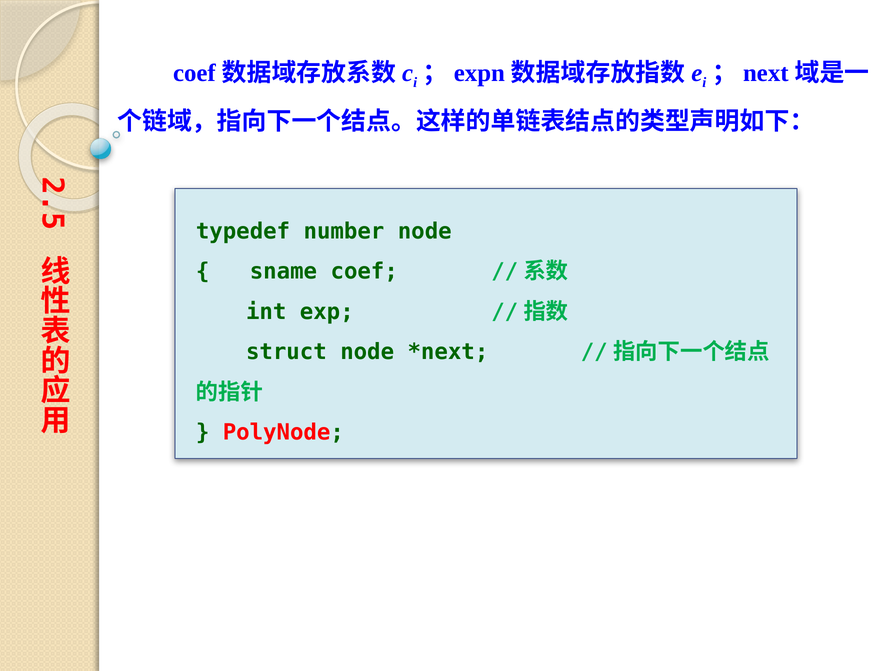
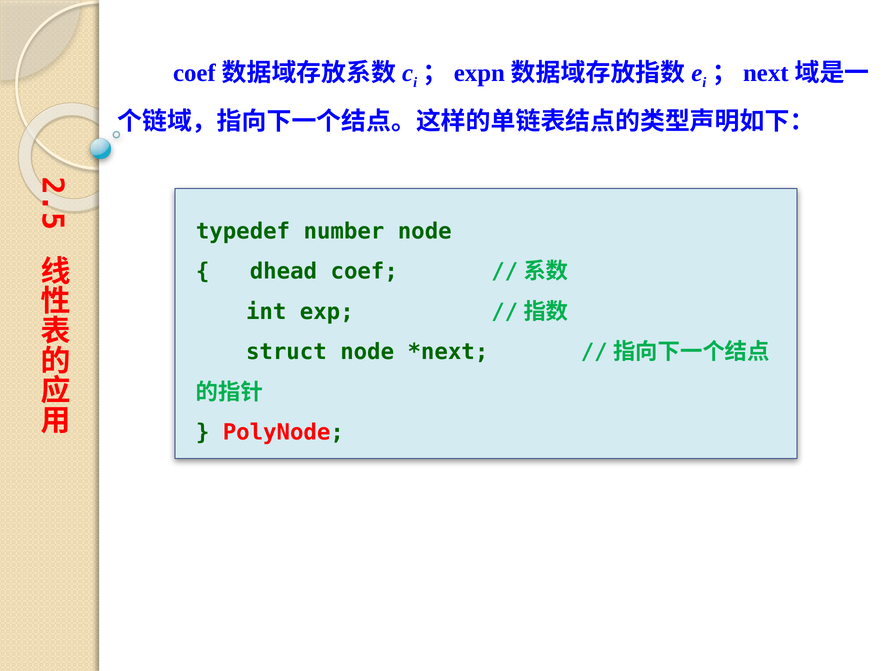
sname: sname -> dhead
